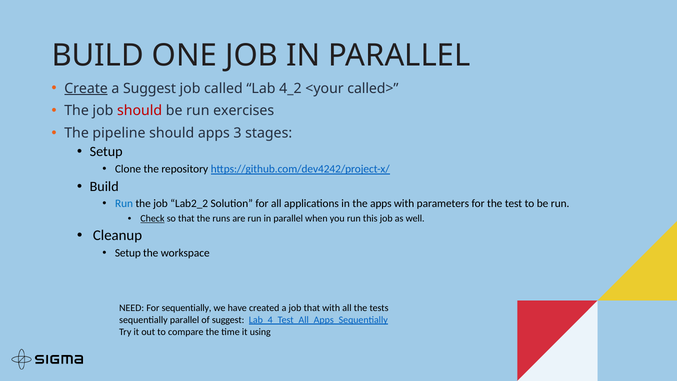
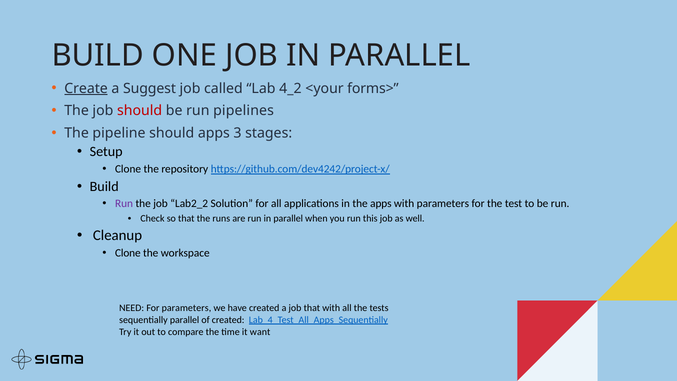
called>: called> -> forms>
exercises: exercises -> pipelines
Run at (124, 204) colour: blue -> purple
Check underline: present -> none
Setup at (128, 253): Setup -> Clone
For sequentially: sequentially -> parameters
of suggest: suggest -> created
using: using -> want
